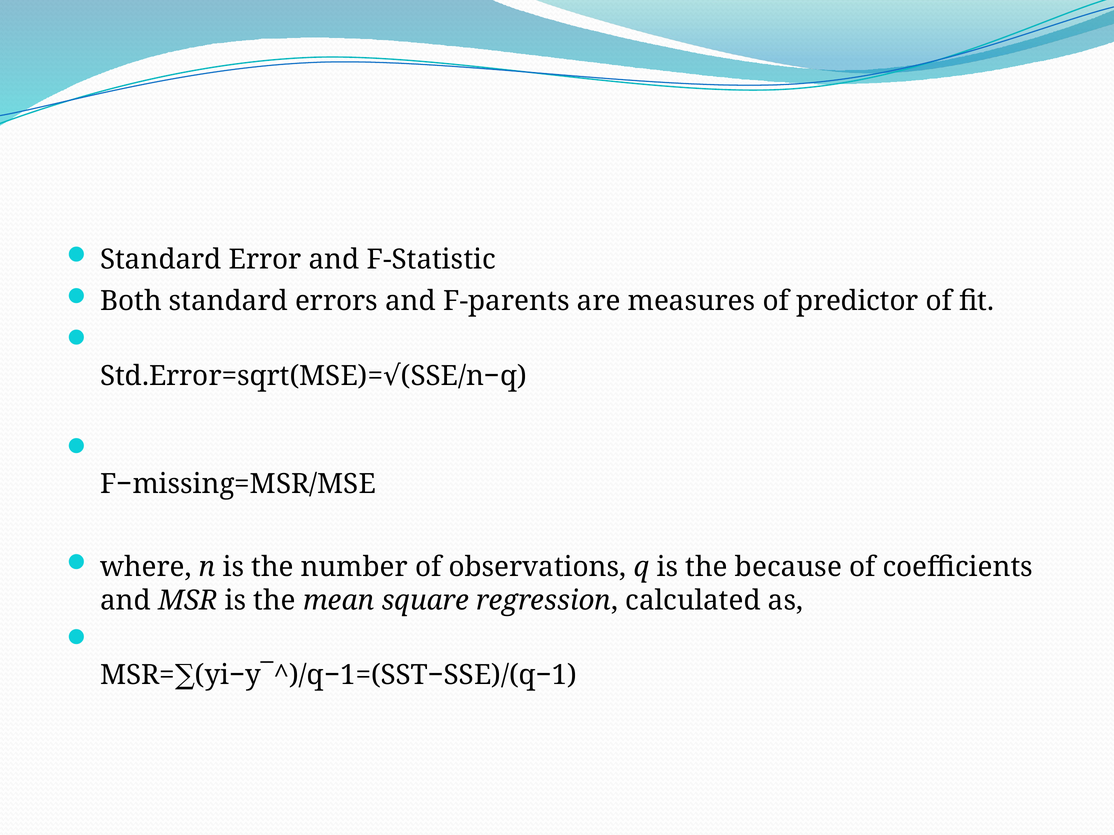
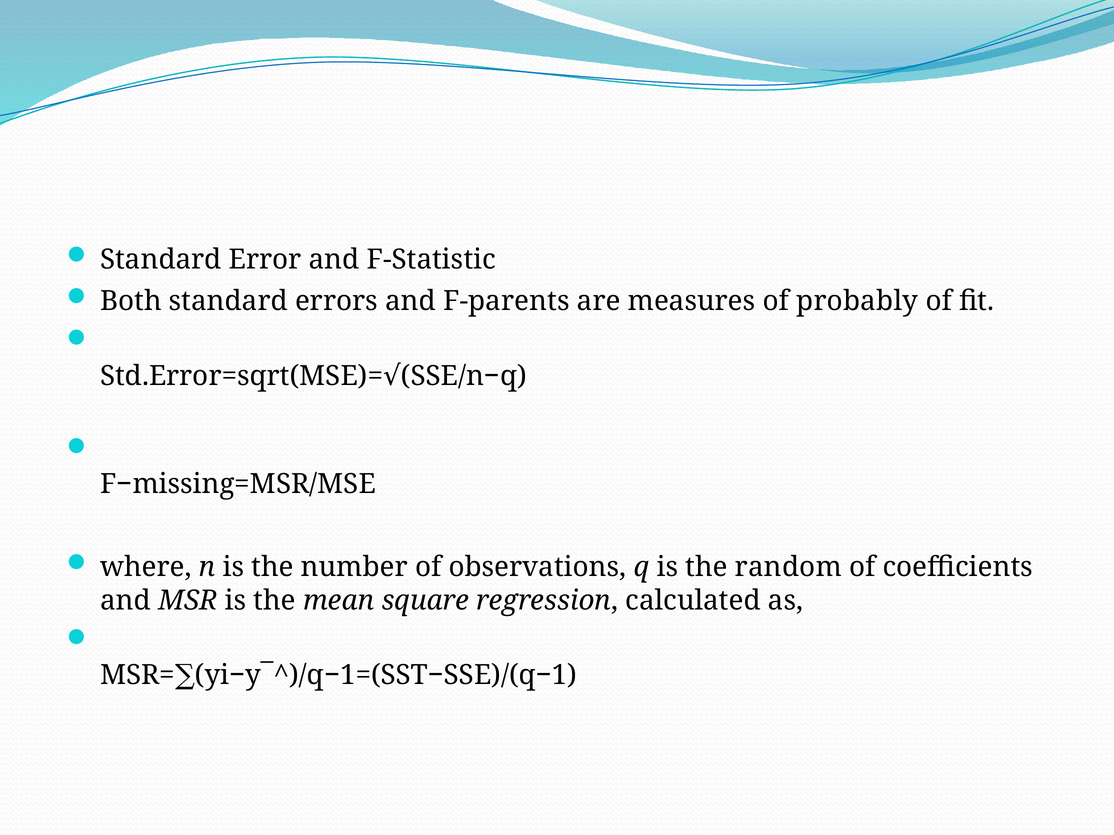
predictor: predictor -> probably
because: because -> random
